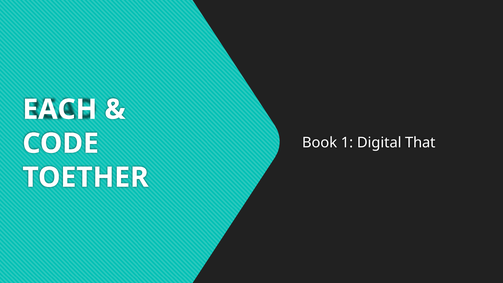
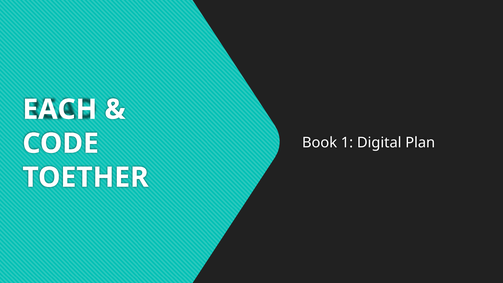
That: That -> Plan
